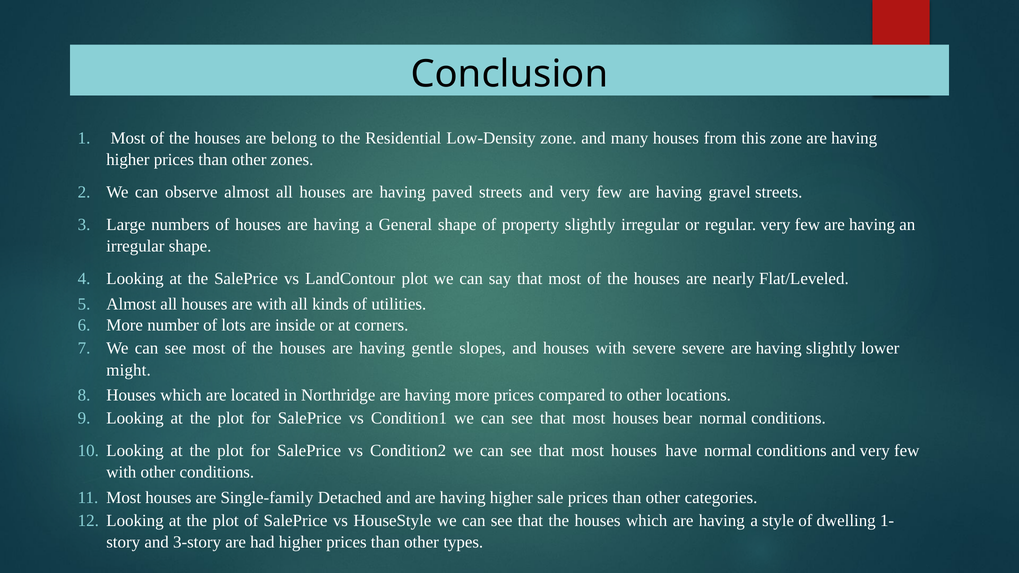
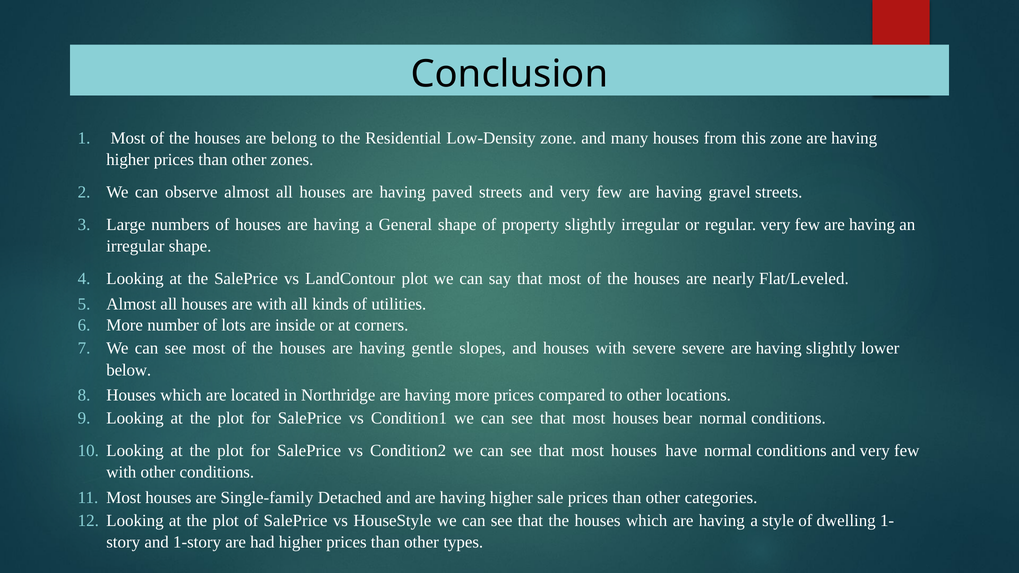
might: might -> below
3-story: 3-story -> 1-story
